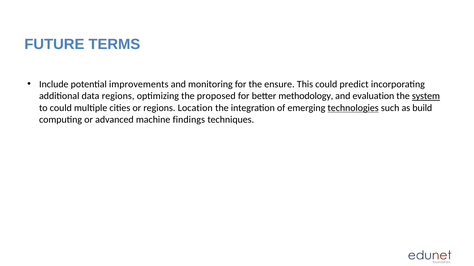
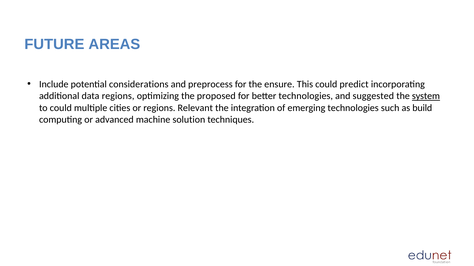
TERMS: TERMS -> AREAS
improvements: improvements -> considerations
monitoring: monitoring -> preprocess
better methodology: methodology -> technologies
evaluation: evaluation -> suggested
Location: Location -> Relevant
technologies at (353, 108) underline: present -> none
findings: findings -> solution
